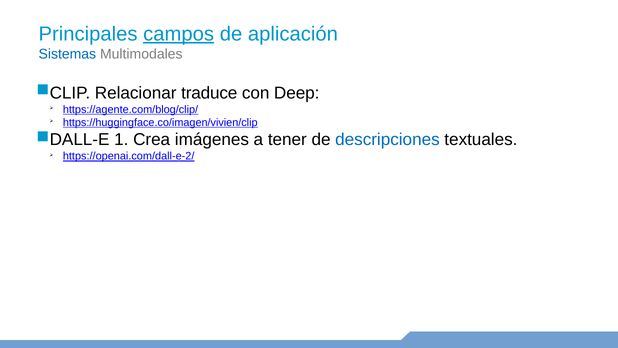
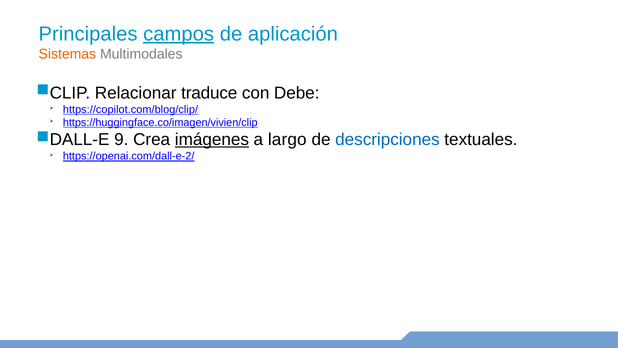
Sistemas colour: blue -> orange
Deep: Deep -> Debe
https://agente.com/blog/clip/: https://agente.com/blog/clip/ -> https://copilot.com/blog/clip/
1: 1 -> 9
imágenes underline: none -> present
tener: tener -> largo
